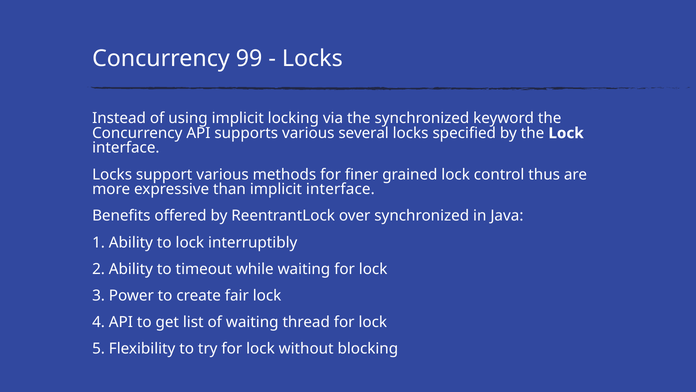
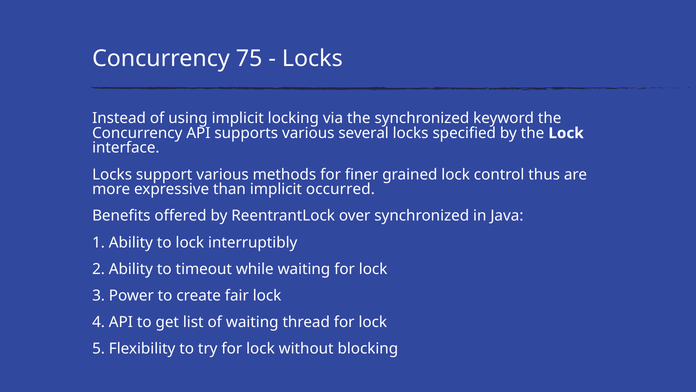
99: 99 -> 75
implicit interface: interface -> occurred
